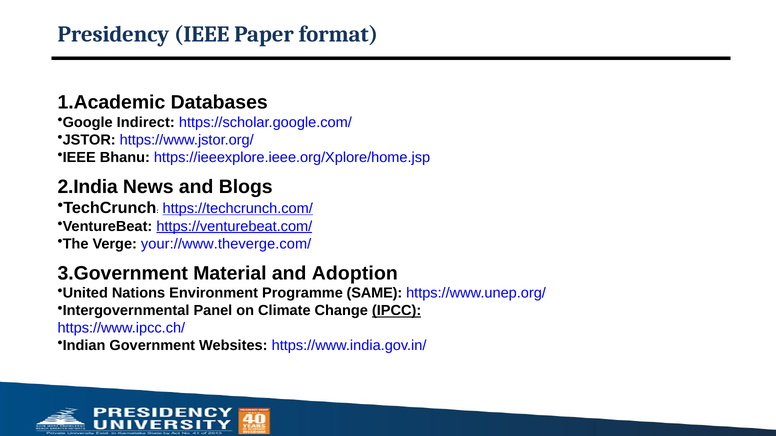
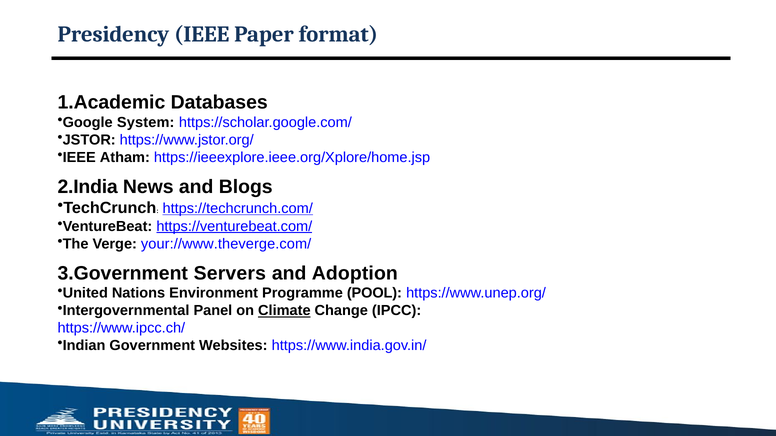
Indirect: Indirect -> System
Bhanu: Bhanu -> Atham
Material: Material -> Servers
SAME: SAME -> POOL
Climate underline: none -> present
IPCC underline: present -> none
